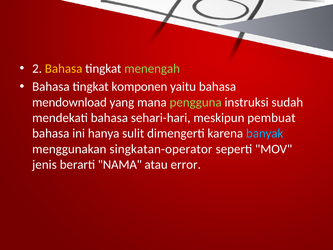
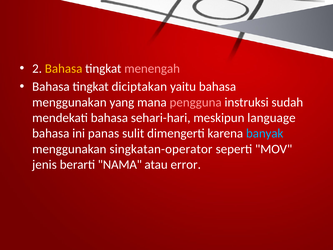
menengah colour: light green -> pink
komponen: komponen -> diciptakan
mendownload at (69, 102): mendownload -> menggunakan
pengguna colour: light green -> pink
pembuat: pembuat -> language
hanya: hanya -> panas
